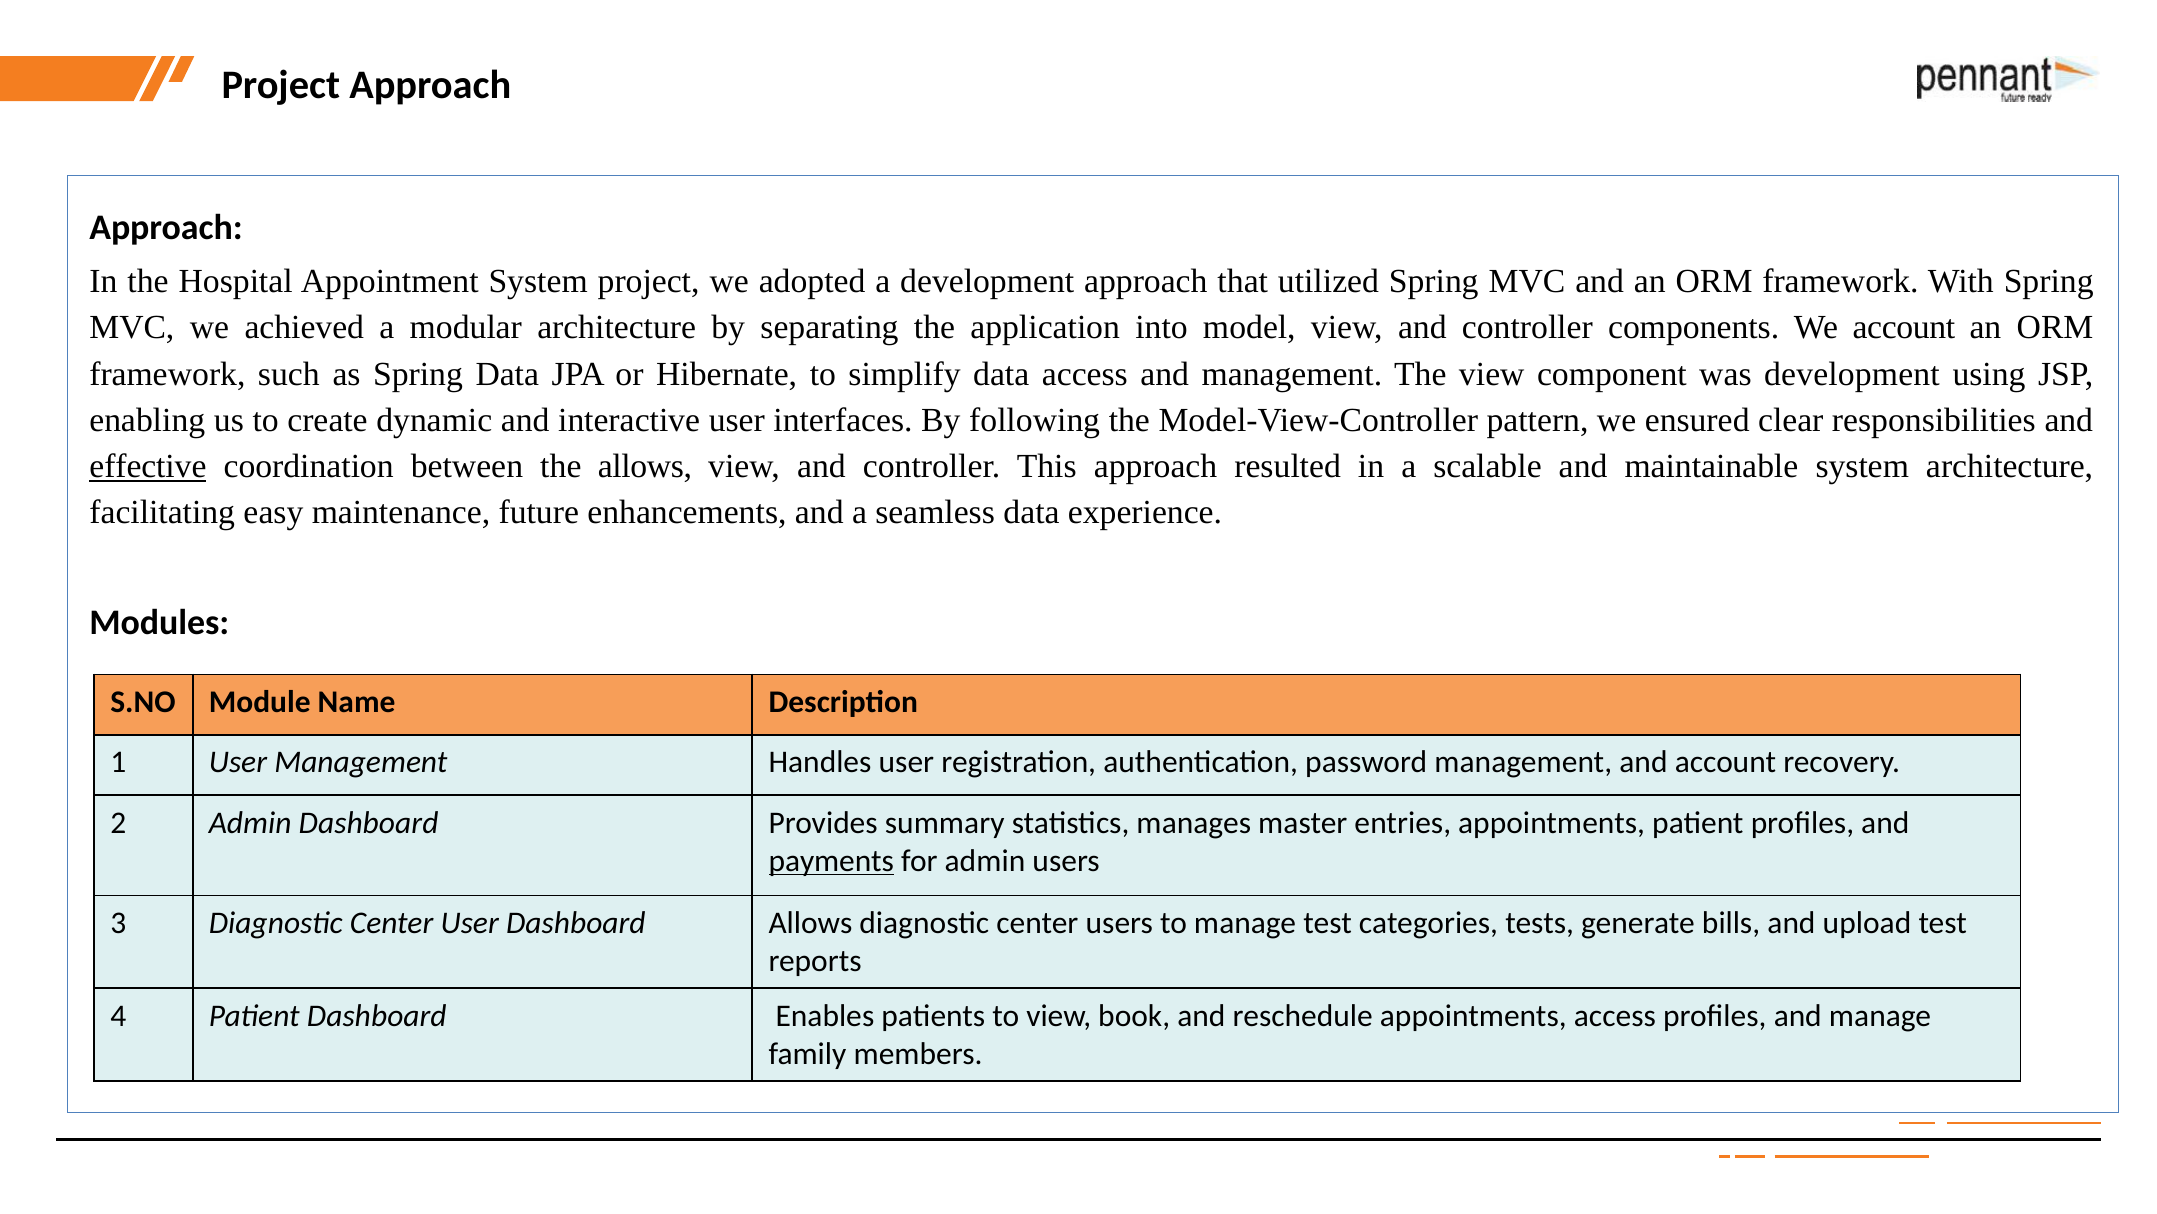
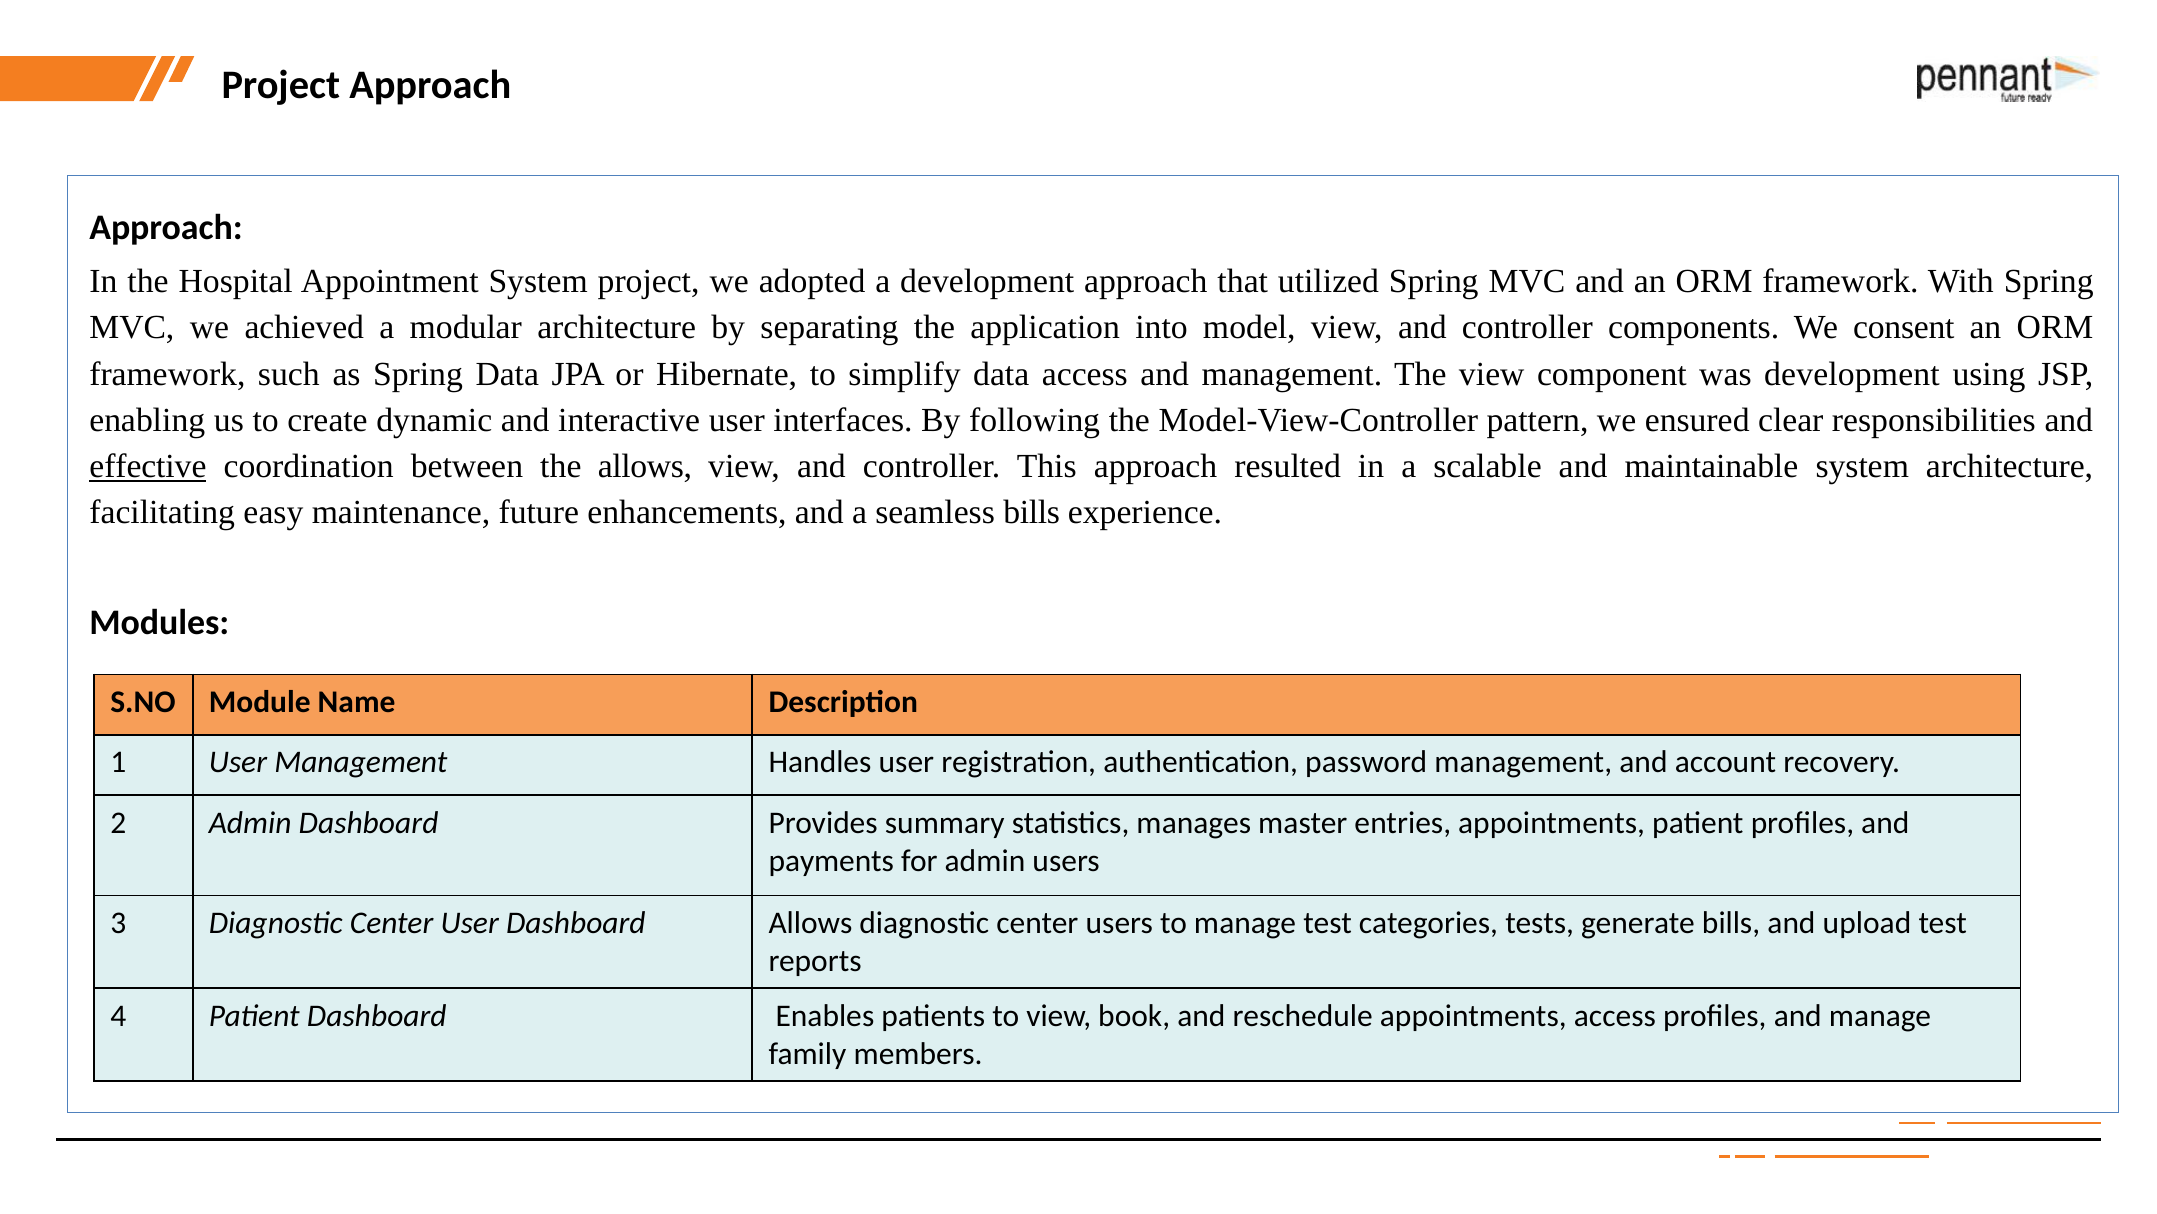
We account: account -> consent
seamless data: data -> bills
payments underline: present -> none
